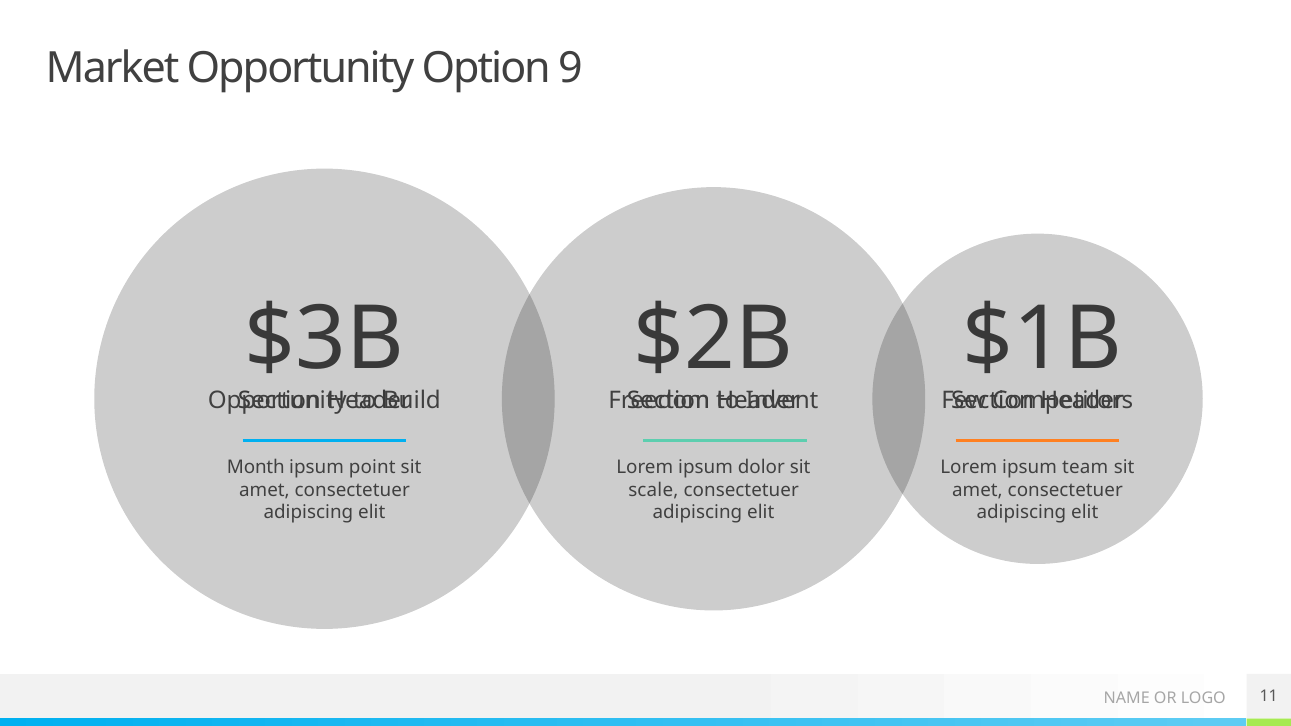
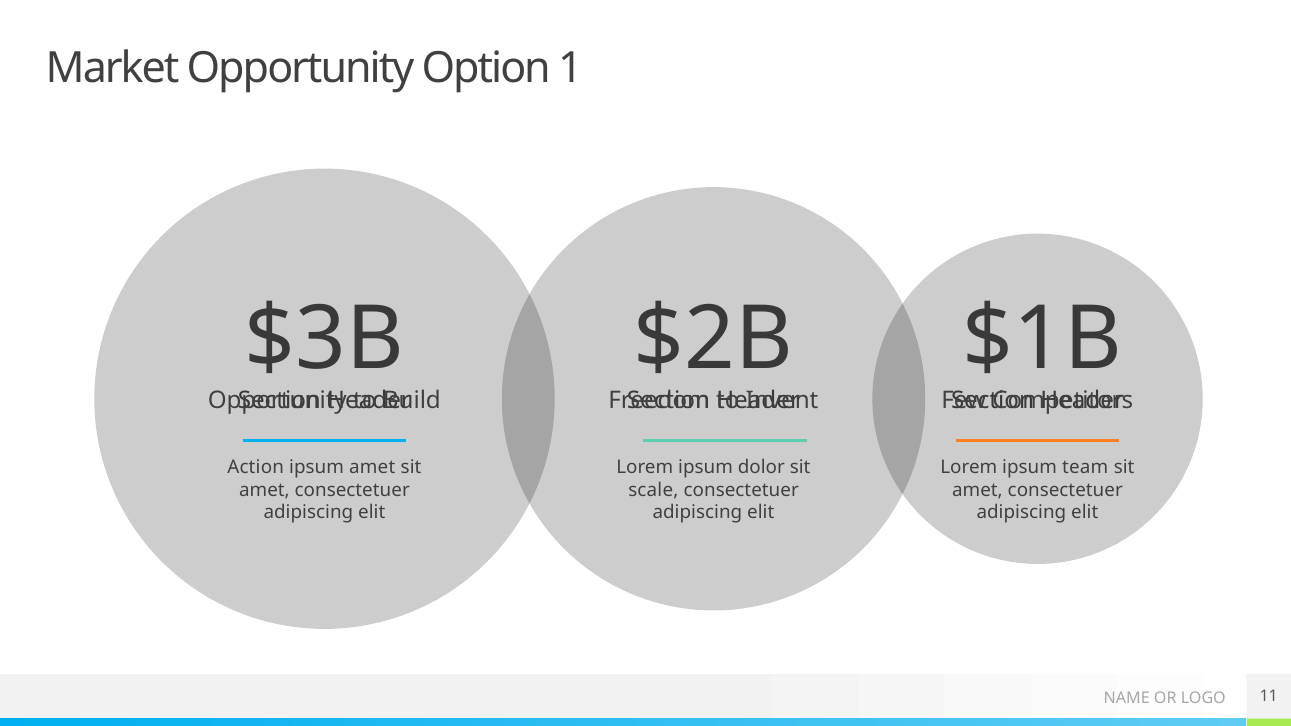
9: 9 -> 1
Month: Month -> Action
ipsum point: point -> amet
